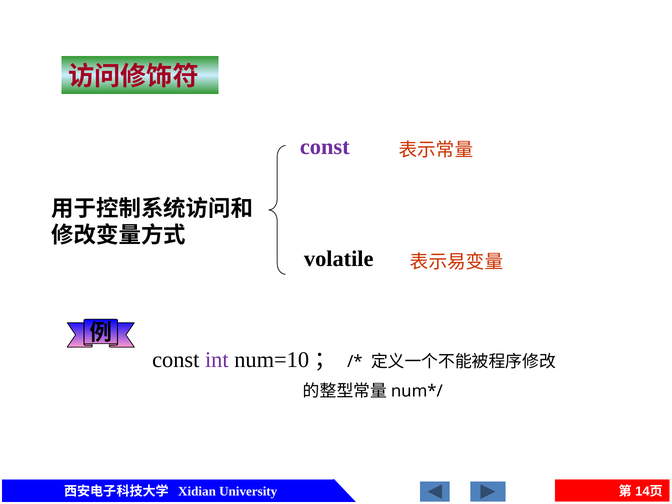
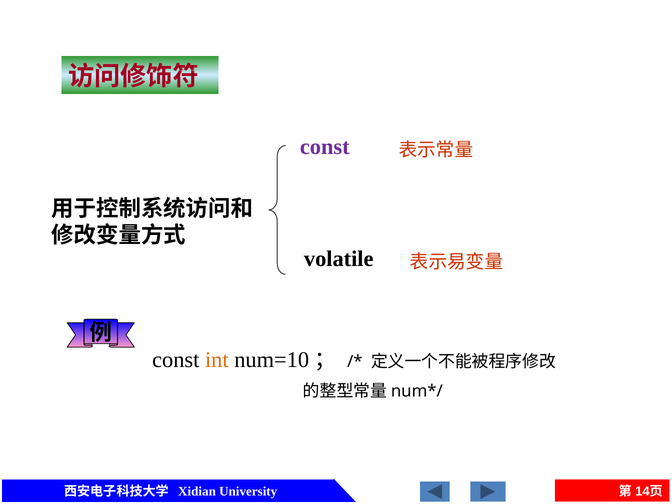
int colour: purple -> orange
